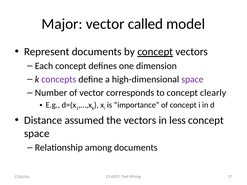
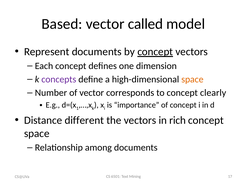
Major: Major -> Based
space at (192, 79) colour: purple -> orange
assumed: assumed -> different
less: less -> rich
